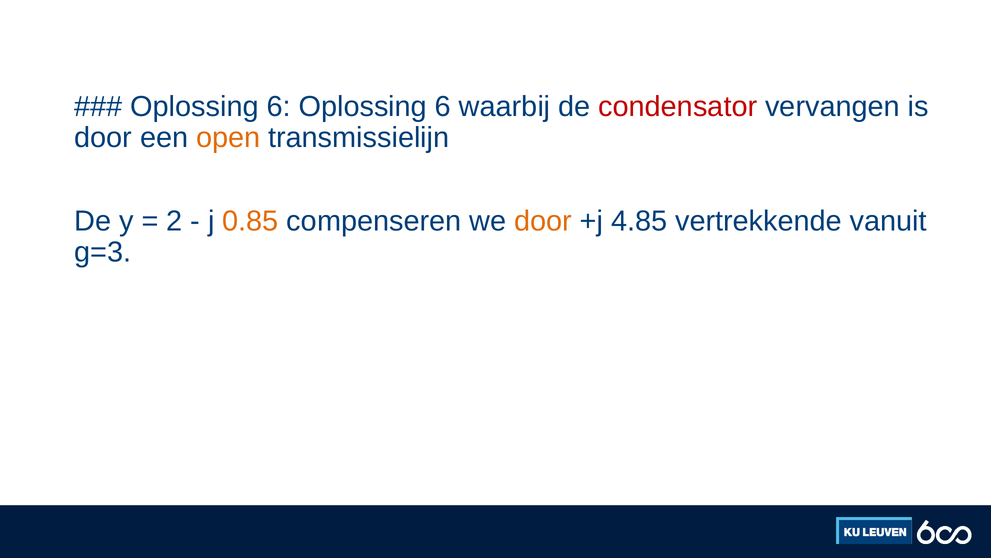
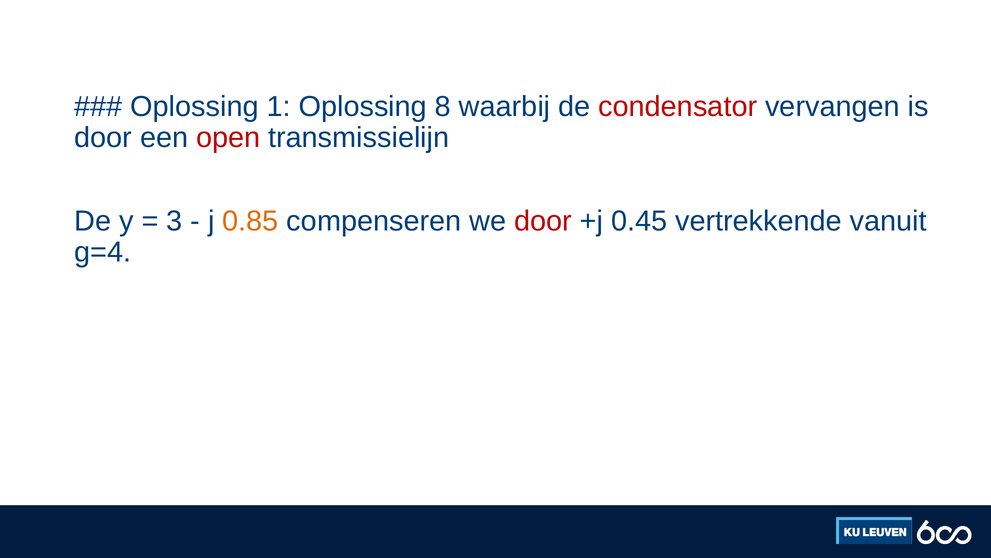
6 at (279, 107): 6 -> 1
6 at (443, 107): 6 -> 8
open colour: orange -> red
2: 2 -> 3
door at (543, 221) colour: orange -> red
4.85: 4.85 -> 0.45
g=3: g=3 -> g=4
